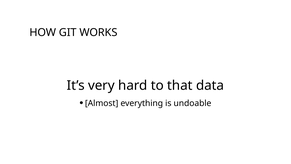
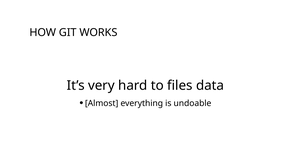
that: that -> files
